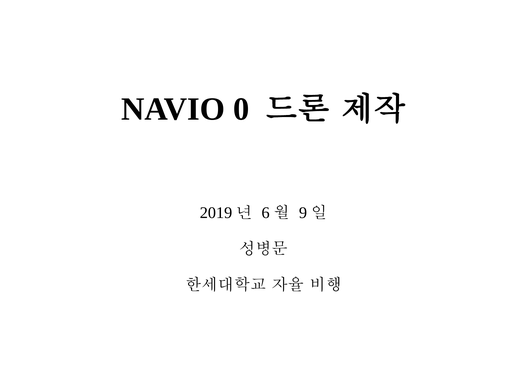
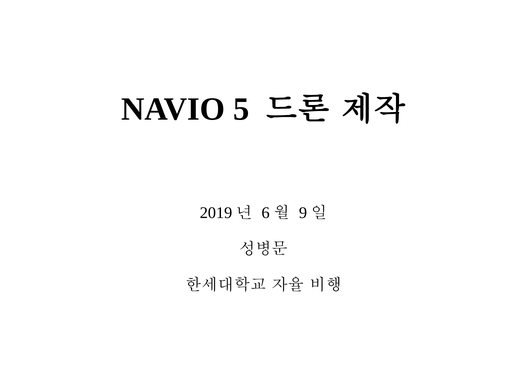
0: 0 -> 5
